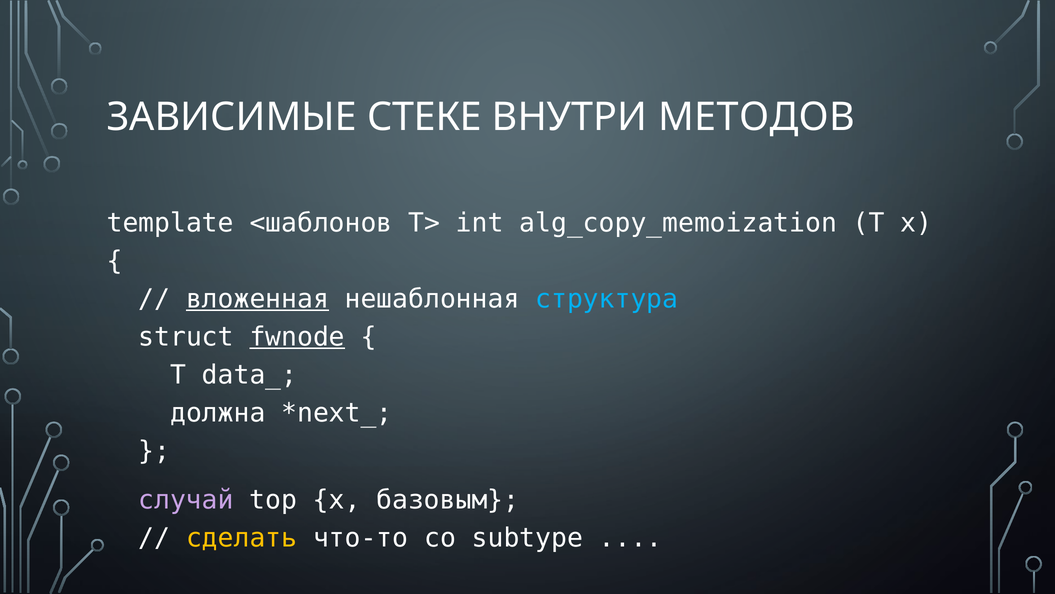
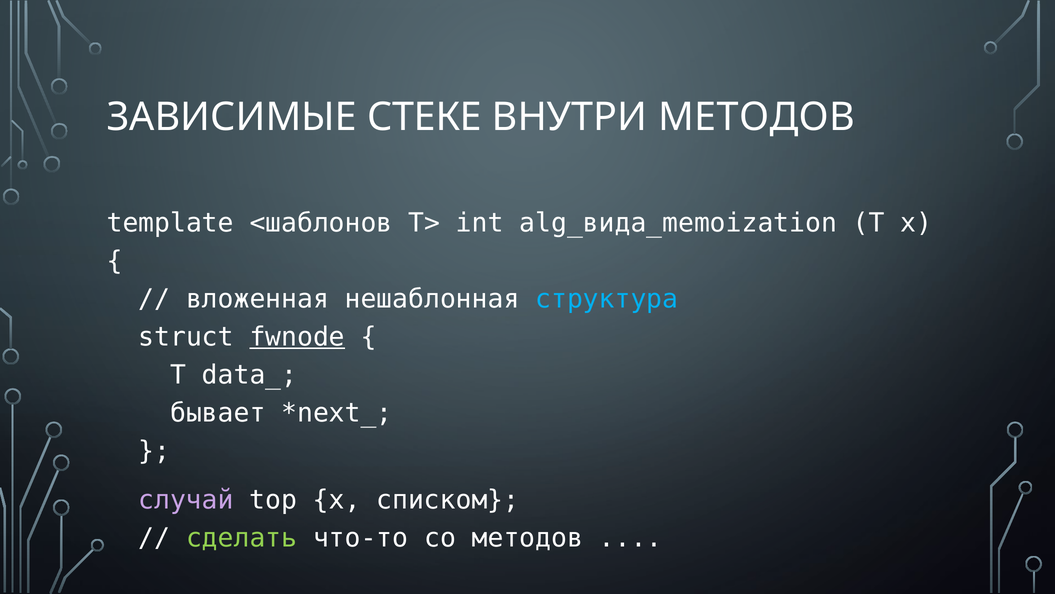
alg_copy_memoization: alg_copy_memoization -> alg_вида_memoization
вложенная underline: present -> none
должна: должна -> бывает
базовым: базовым -> списком
сделать colour: yellow -> light green
со subtype: subtype -> методов
